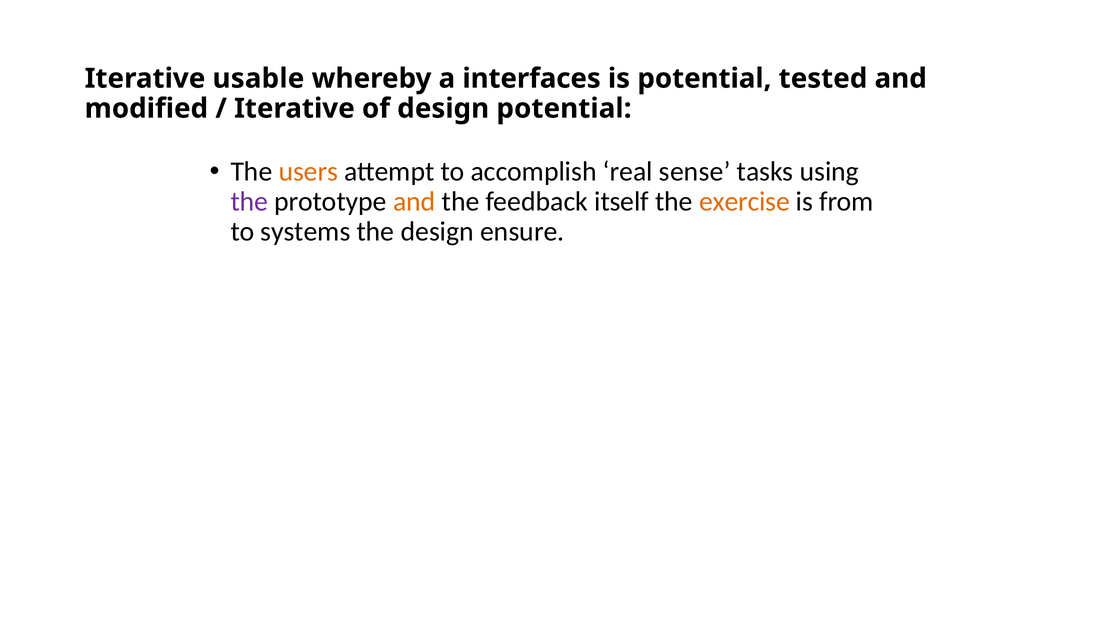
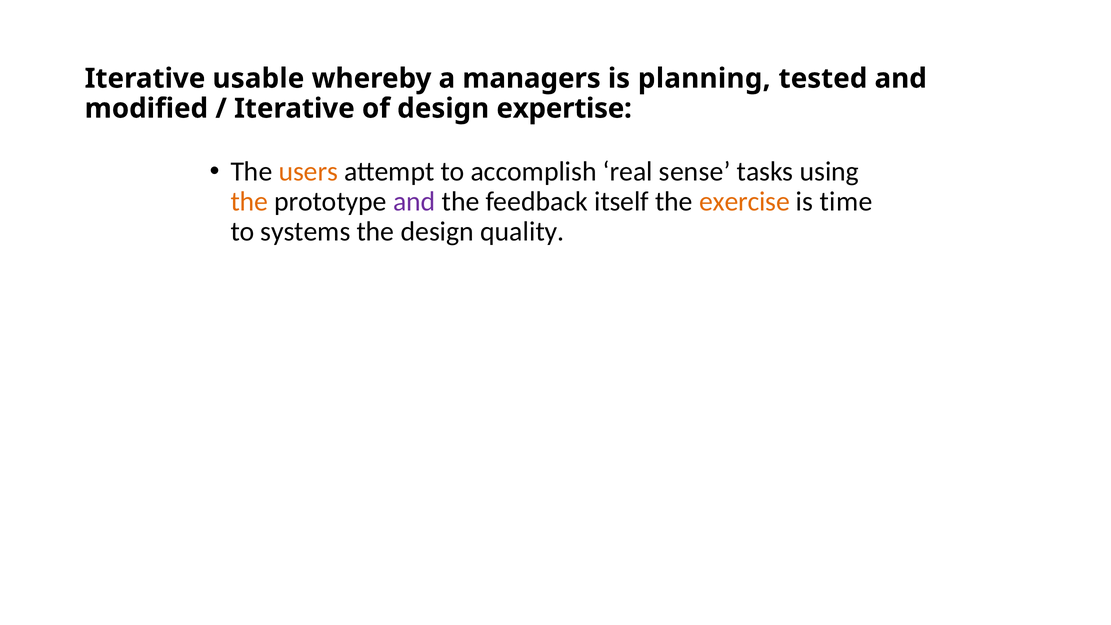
interfaces: interfaces -> managers
is potential: potential -> planning
design potential: potential -> expertise
the at (249, 202) colour: purple -> orange
and at (414, 202) colour: orange -> purple
from: from -> time
ensure: ensure -> quality
